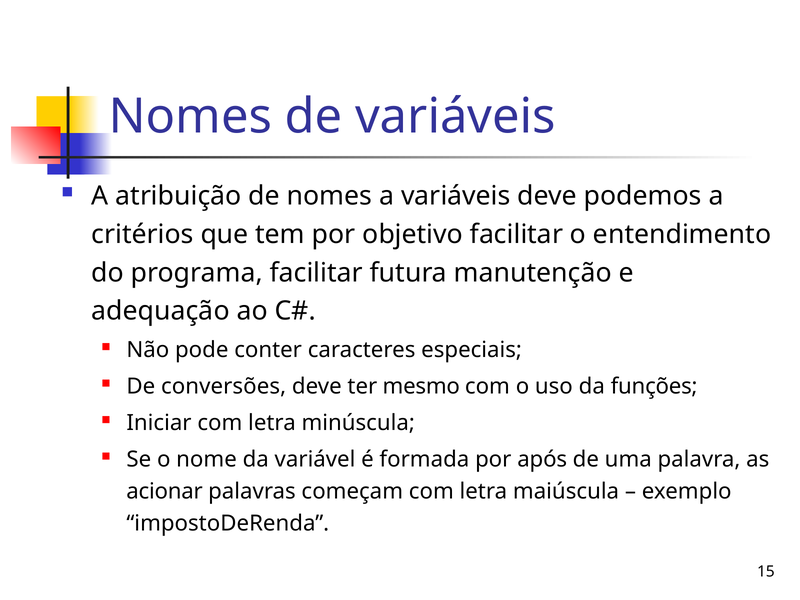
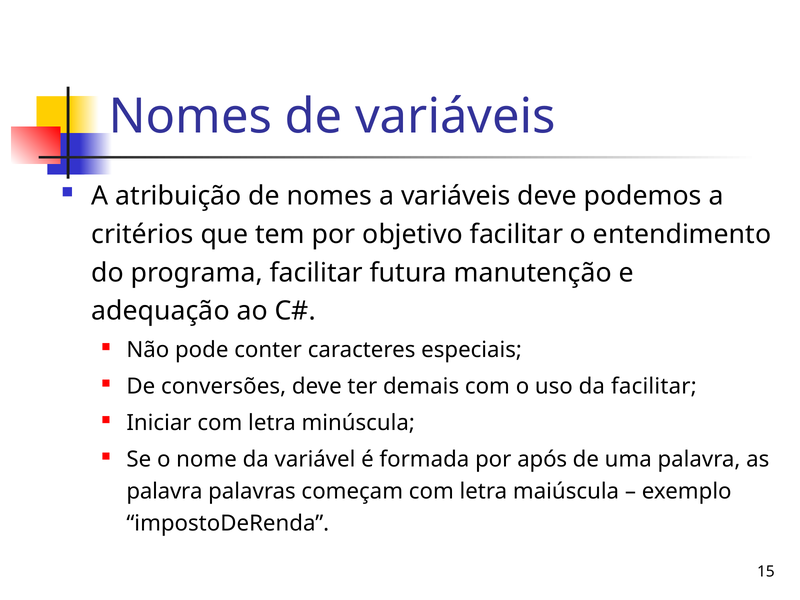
mesmo: mesmo -> demais
da funções: funções -> facilitar
acionar at (165, 491): acionar -> palavra
